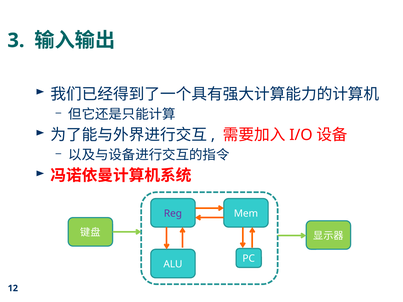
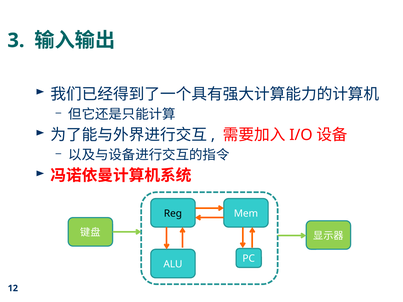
Reg colour: purple -> black
